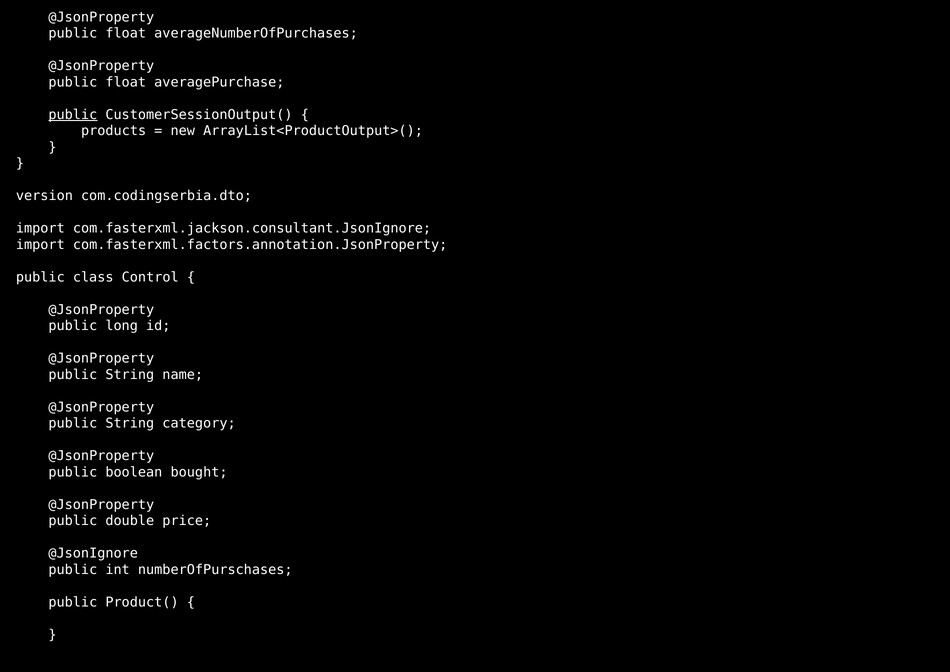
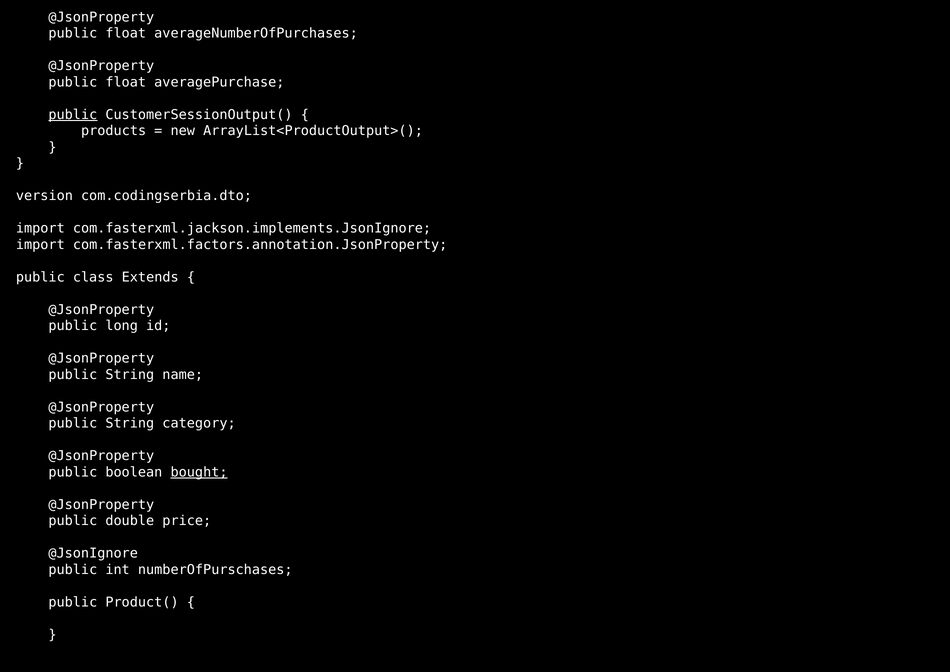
com.fasterxml.jackson.consultant.JsonIgnore: com.fasterxml.jackson.consultant.JsonIgnore -> com.fasterxml.jackson.implements.JsonIgnore
Control: Control -> Extends
bought underline: none -> present
